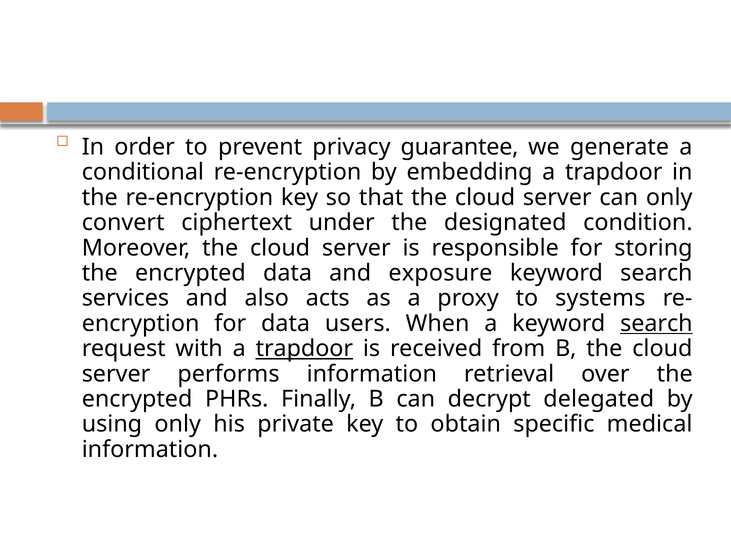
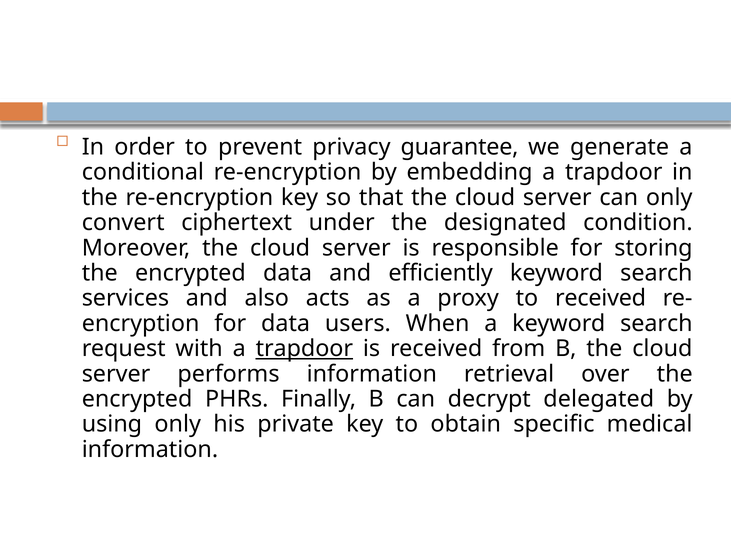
exposure: exposure -> efficiently
to systems: systems -> received
search at (656, 324) underline: present -> none
